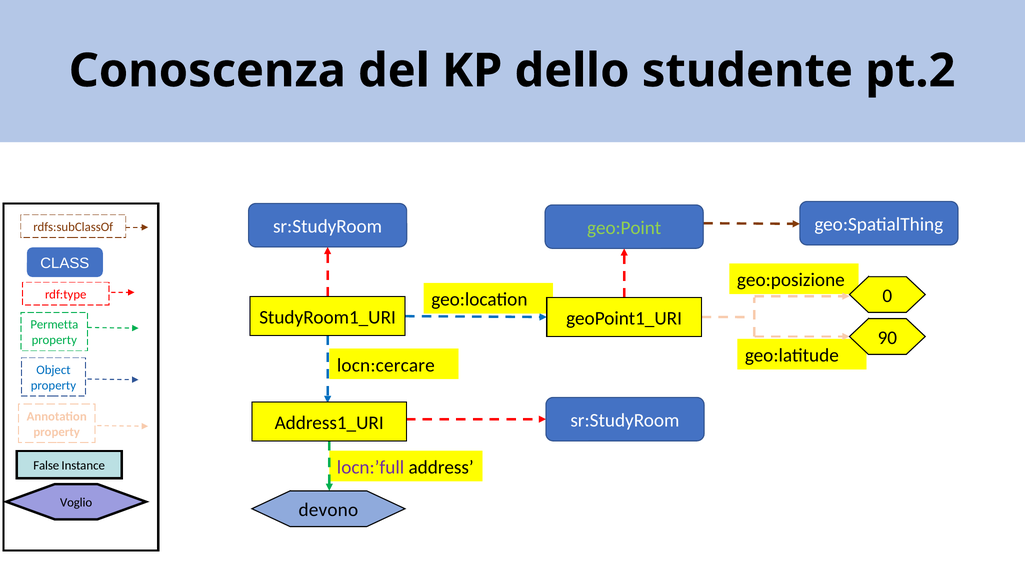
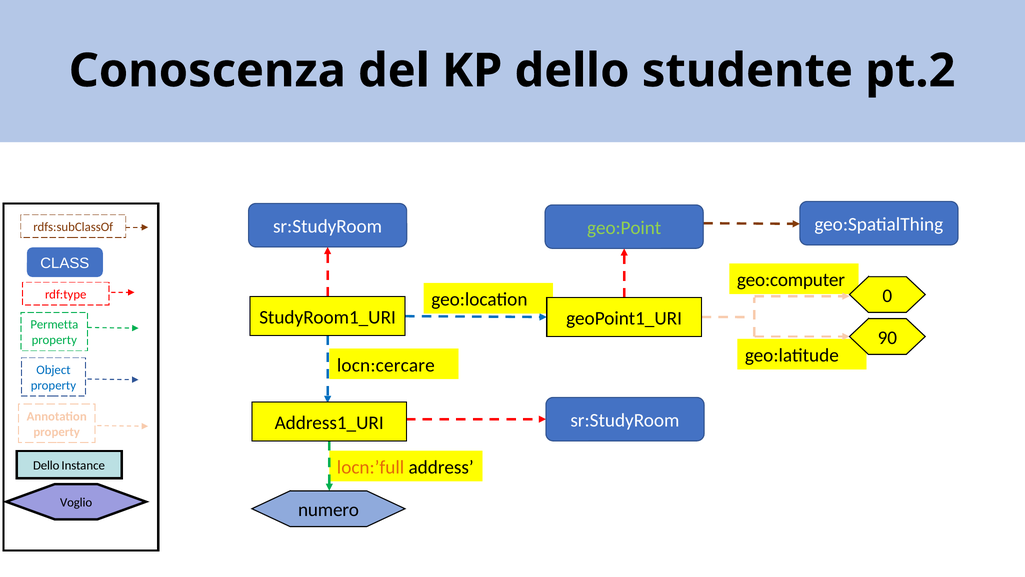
geo:posizione: geo:posizione -> geo:computer
locn:’full colour: purple -> orange
False at (46, 465): False -> Dello
devono: devono -> numero
